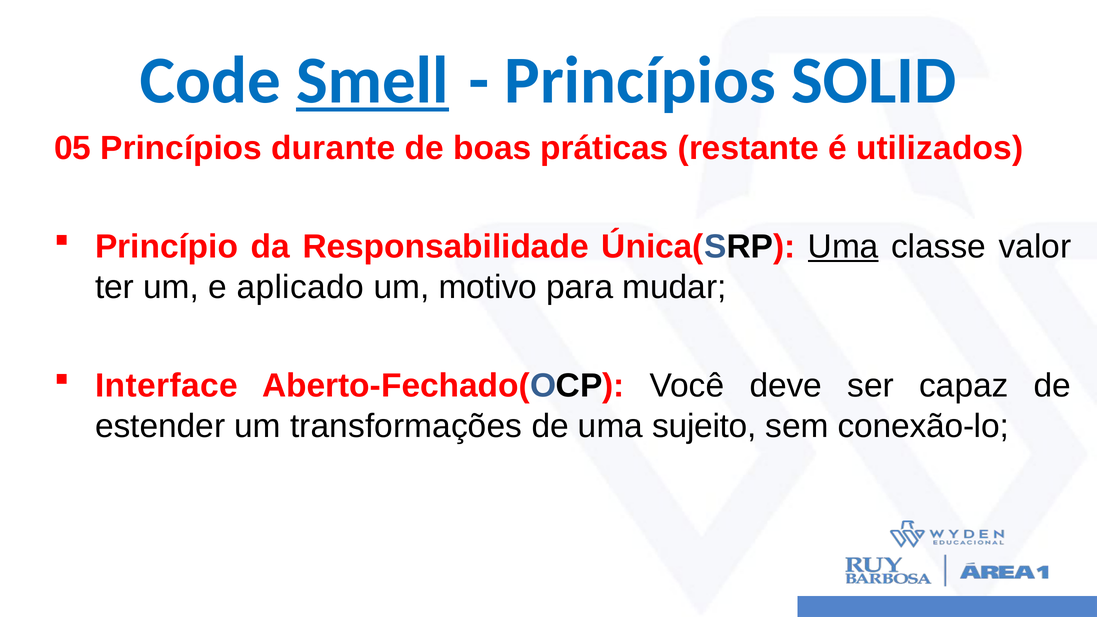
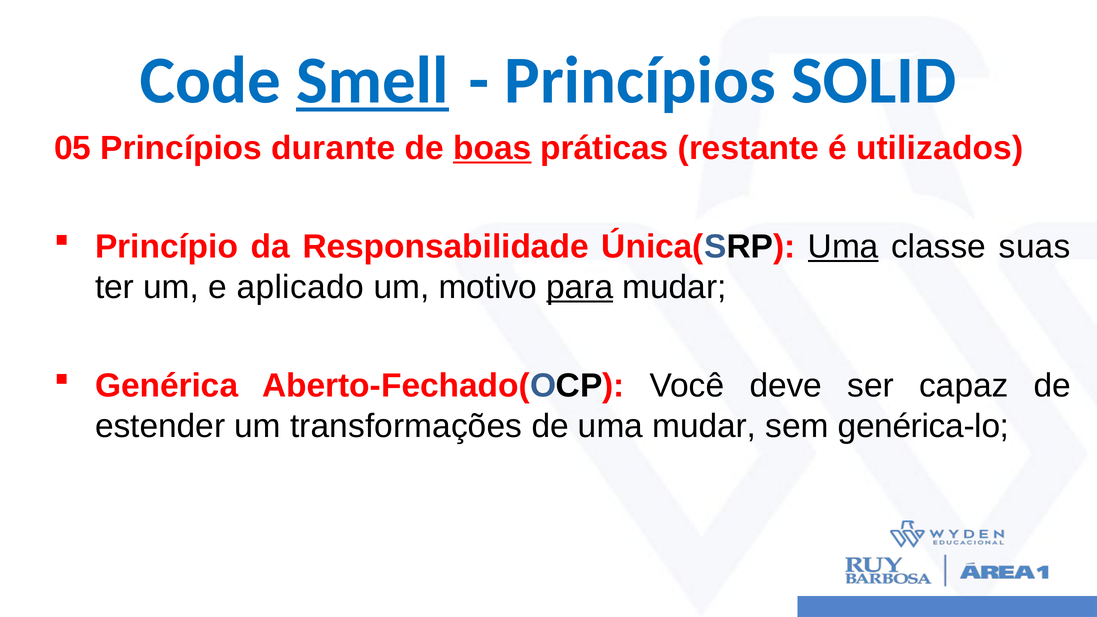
boas underline: none -> present
valor: valor -> suas
para underline: none -> present
Interface: Interface -> Genérica
uma sujeito: sujeito -> mudar
conexão-lo: conexão-lo -> genérica-lo
